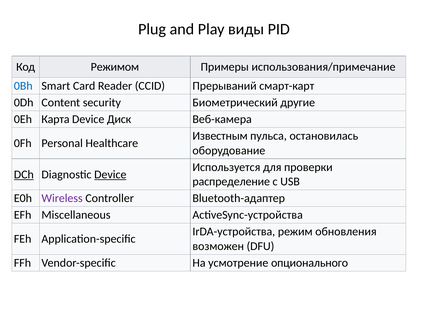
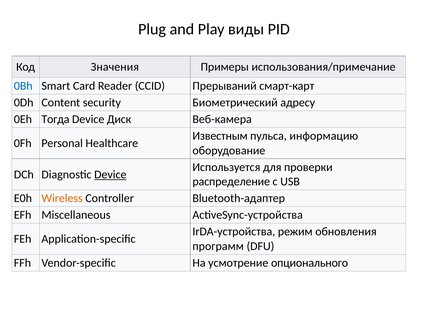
Режимом: Режимом -> Значения
другие: другие -> адресу
Карта: Карта -> Тогда
остановилась: остановилась -> информацию
DCh underline: present -> none
Wireless colour: purple -> orange
возможен: возможен -> программ
